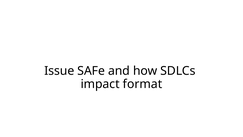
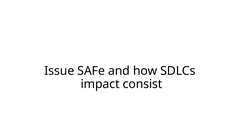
format: format -> consist
